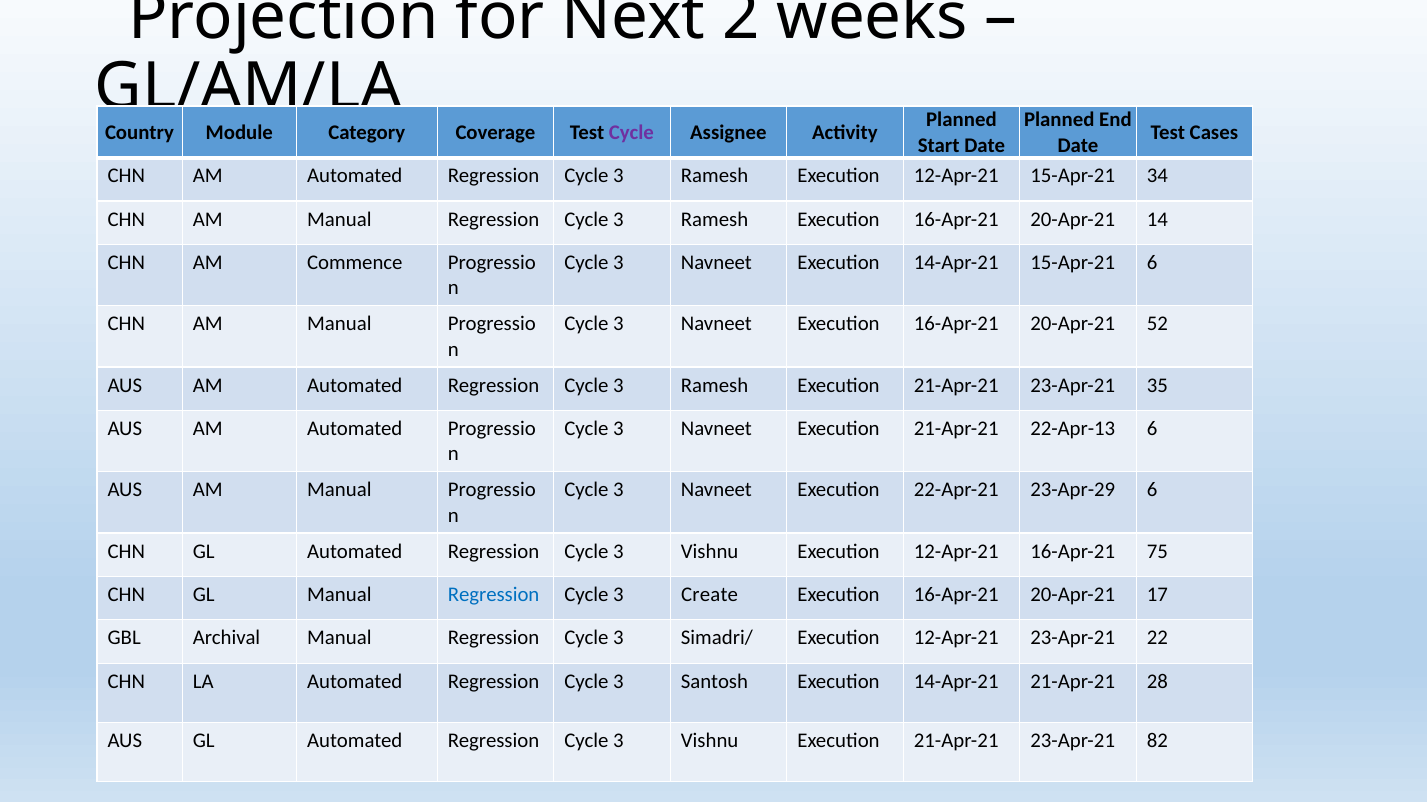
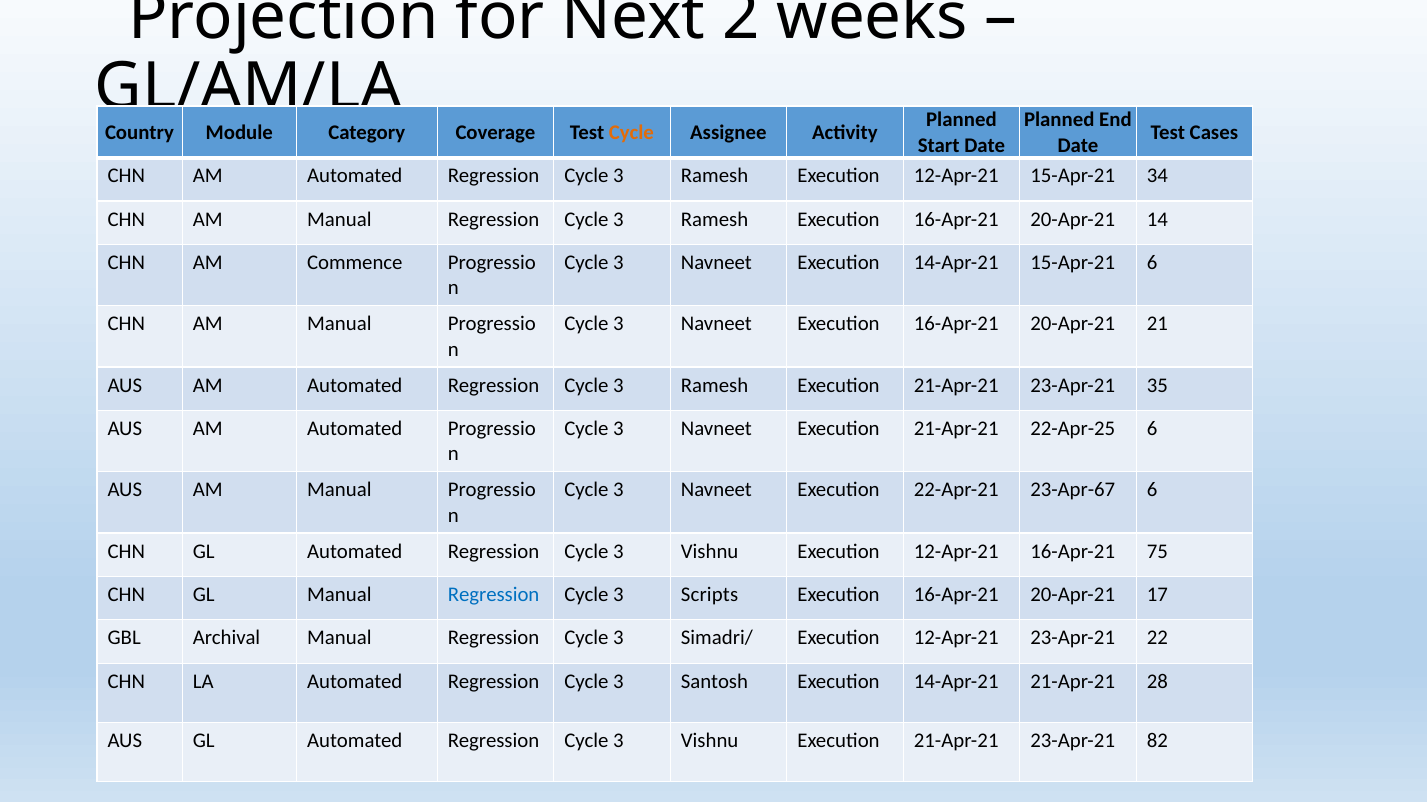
Cycle at (631, 133) colour: purple -> orange
52: 52 -> 21
22-Apr-13: 22-Apr-13 -> 22-Apr-25
23-Apr-29: 23-Apr-29 -> 23-Apr-67
Create: Create -> Scripts
